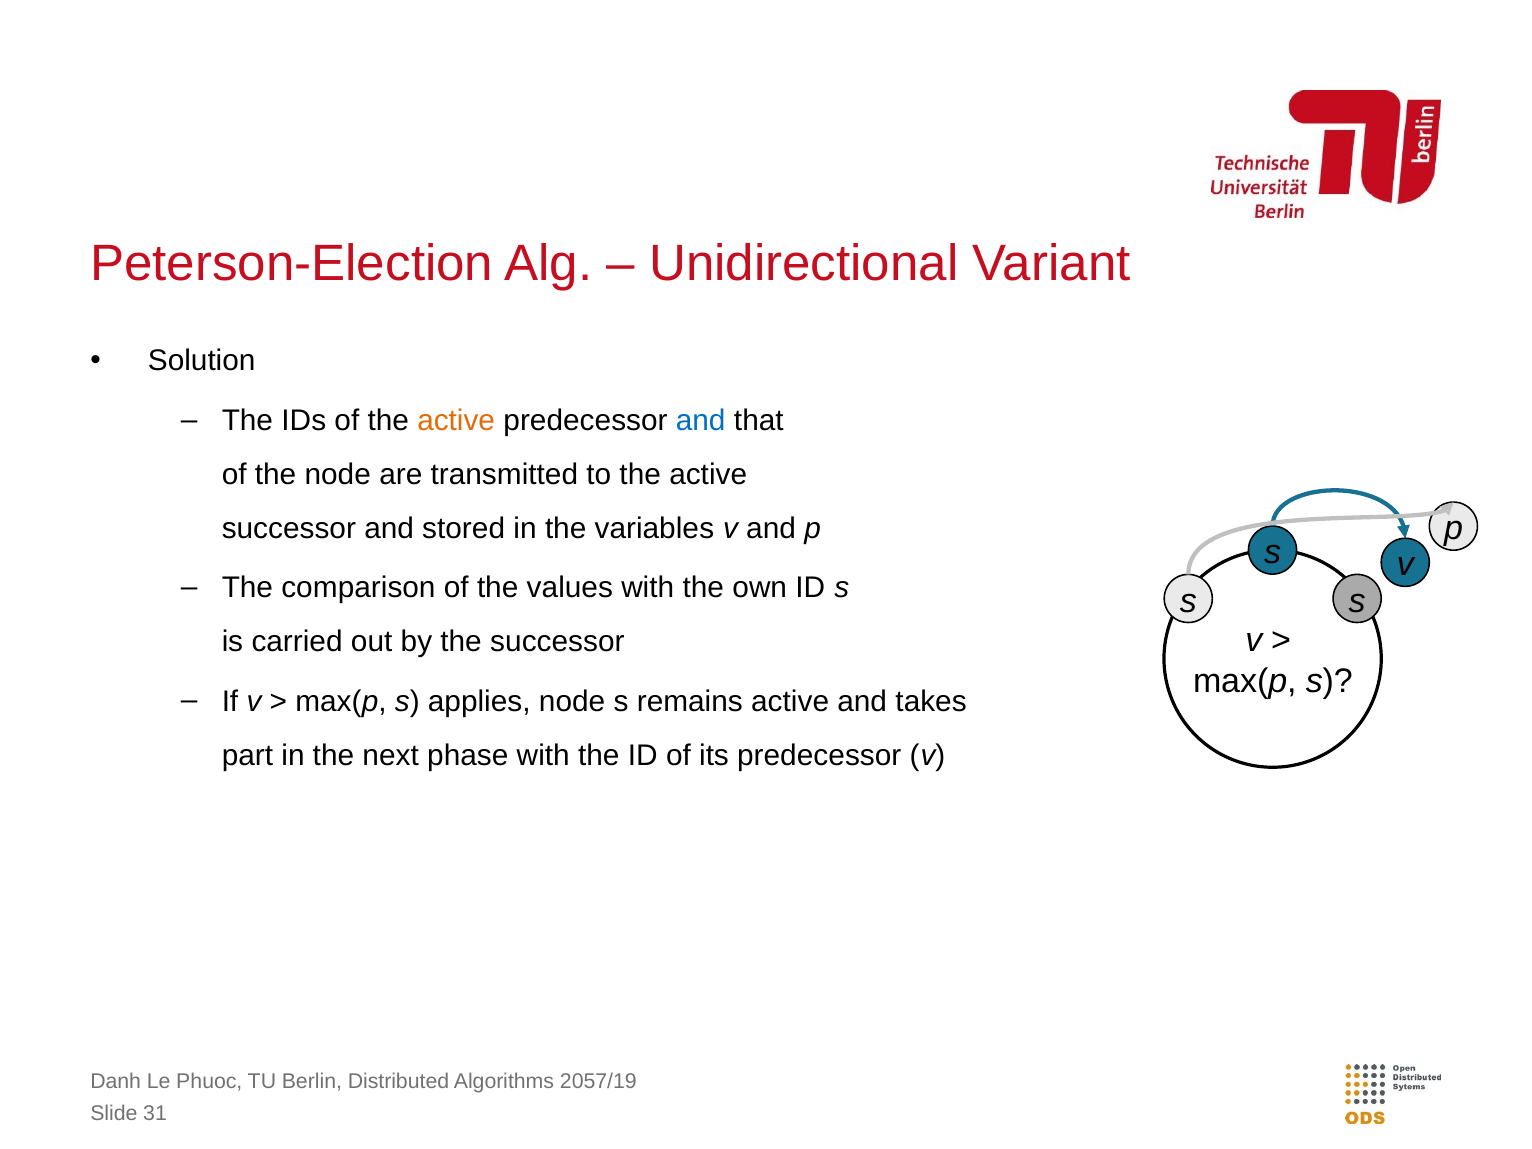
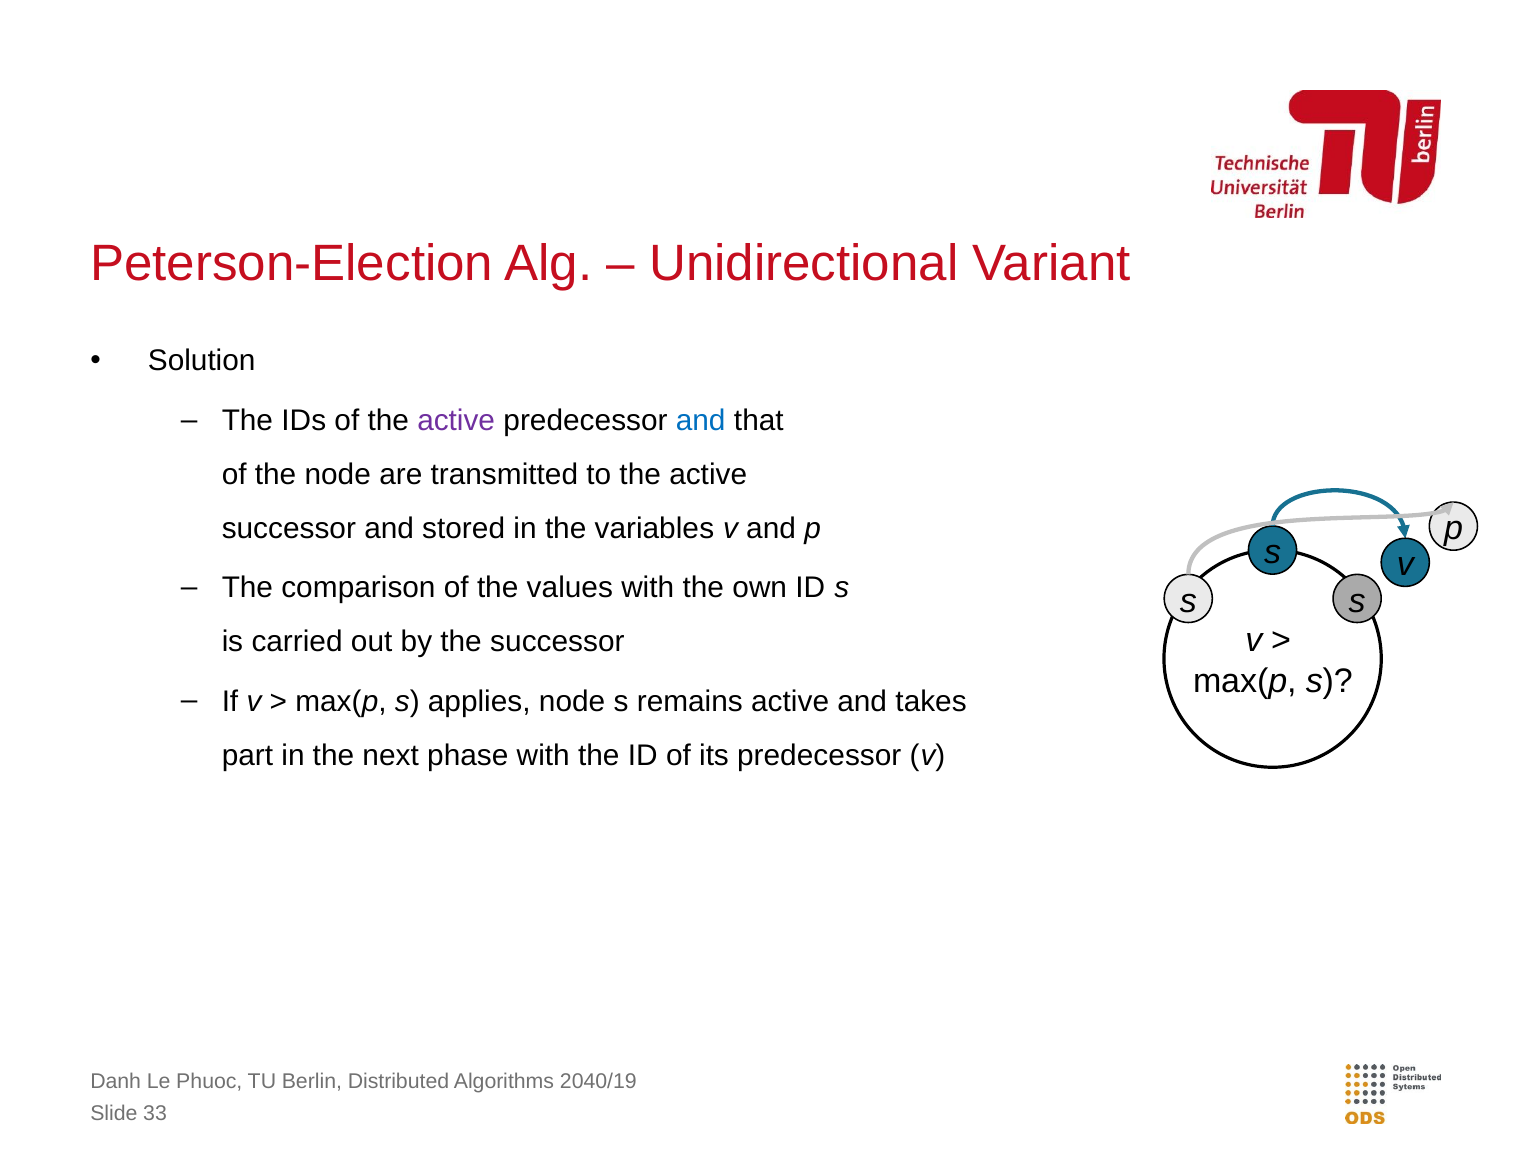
active at (456, 421) colour: orange -> purple
2057/19: 2057/19 -> 2040/19
31: 31 -> 33
